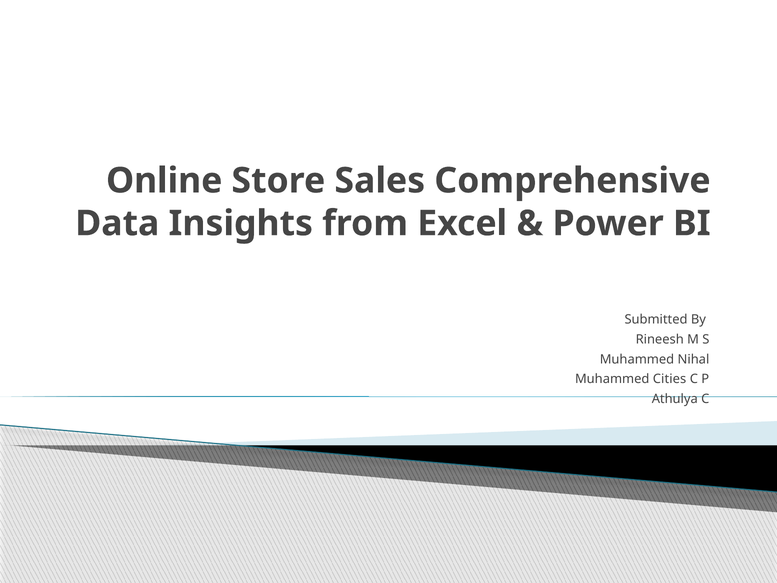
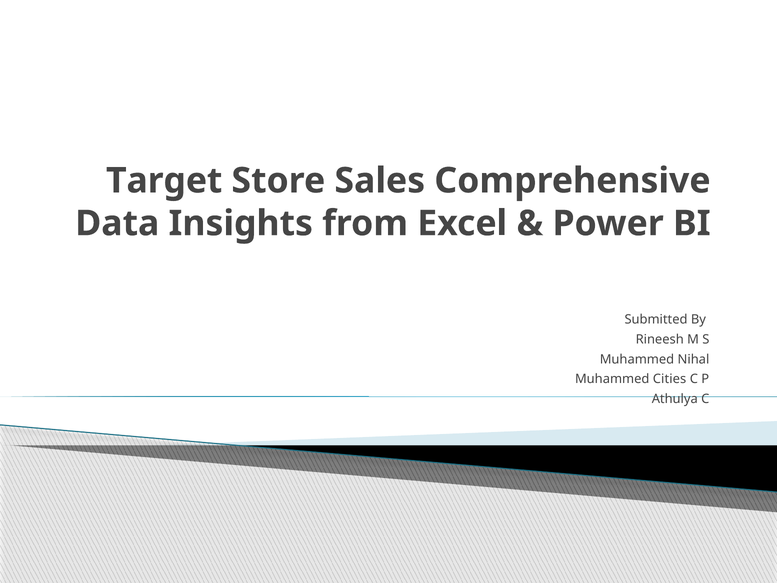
Online: Online -> Target
